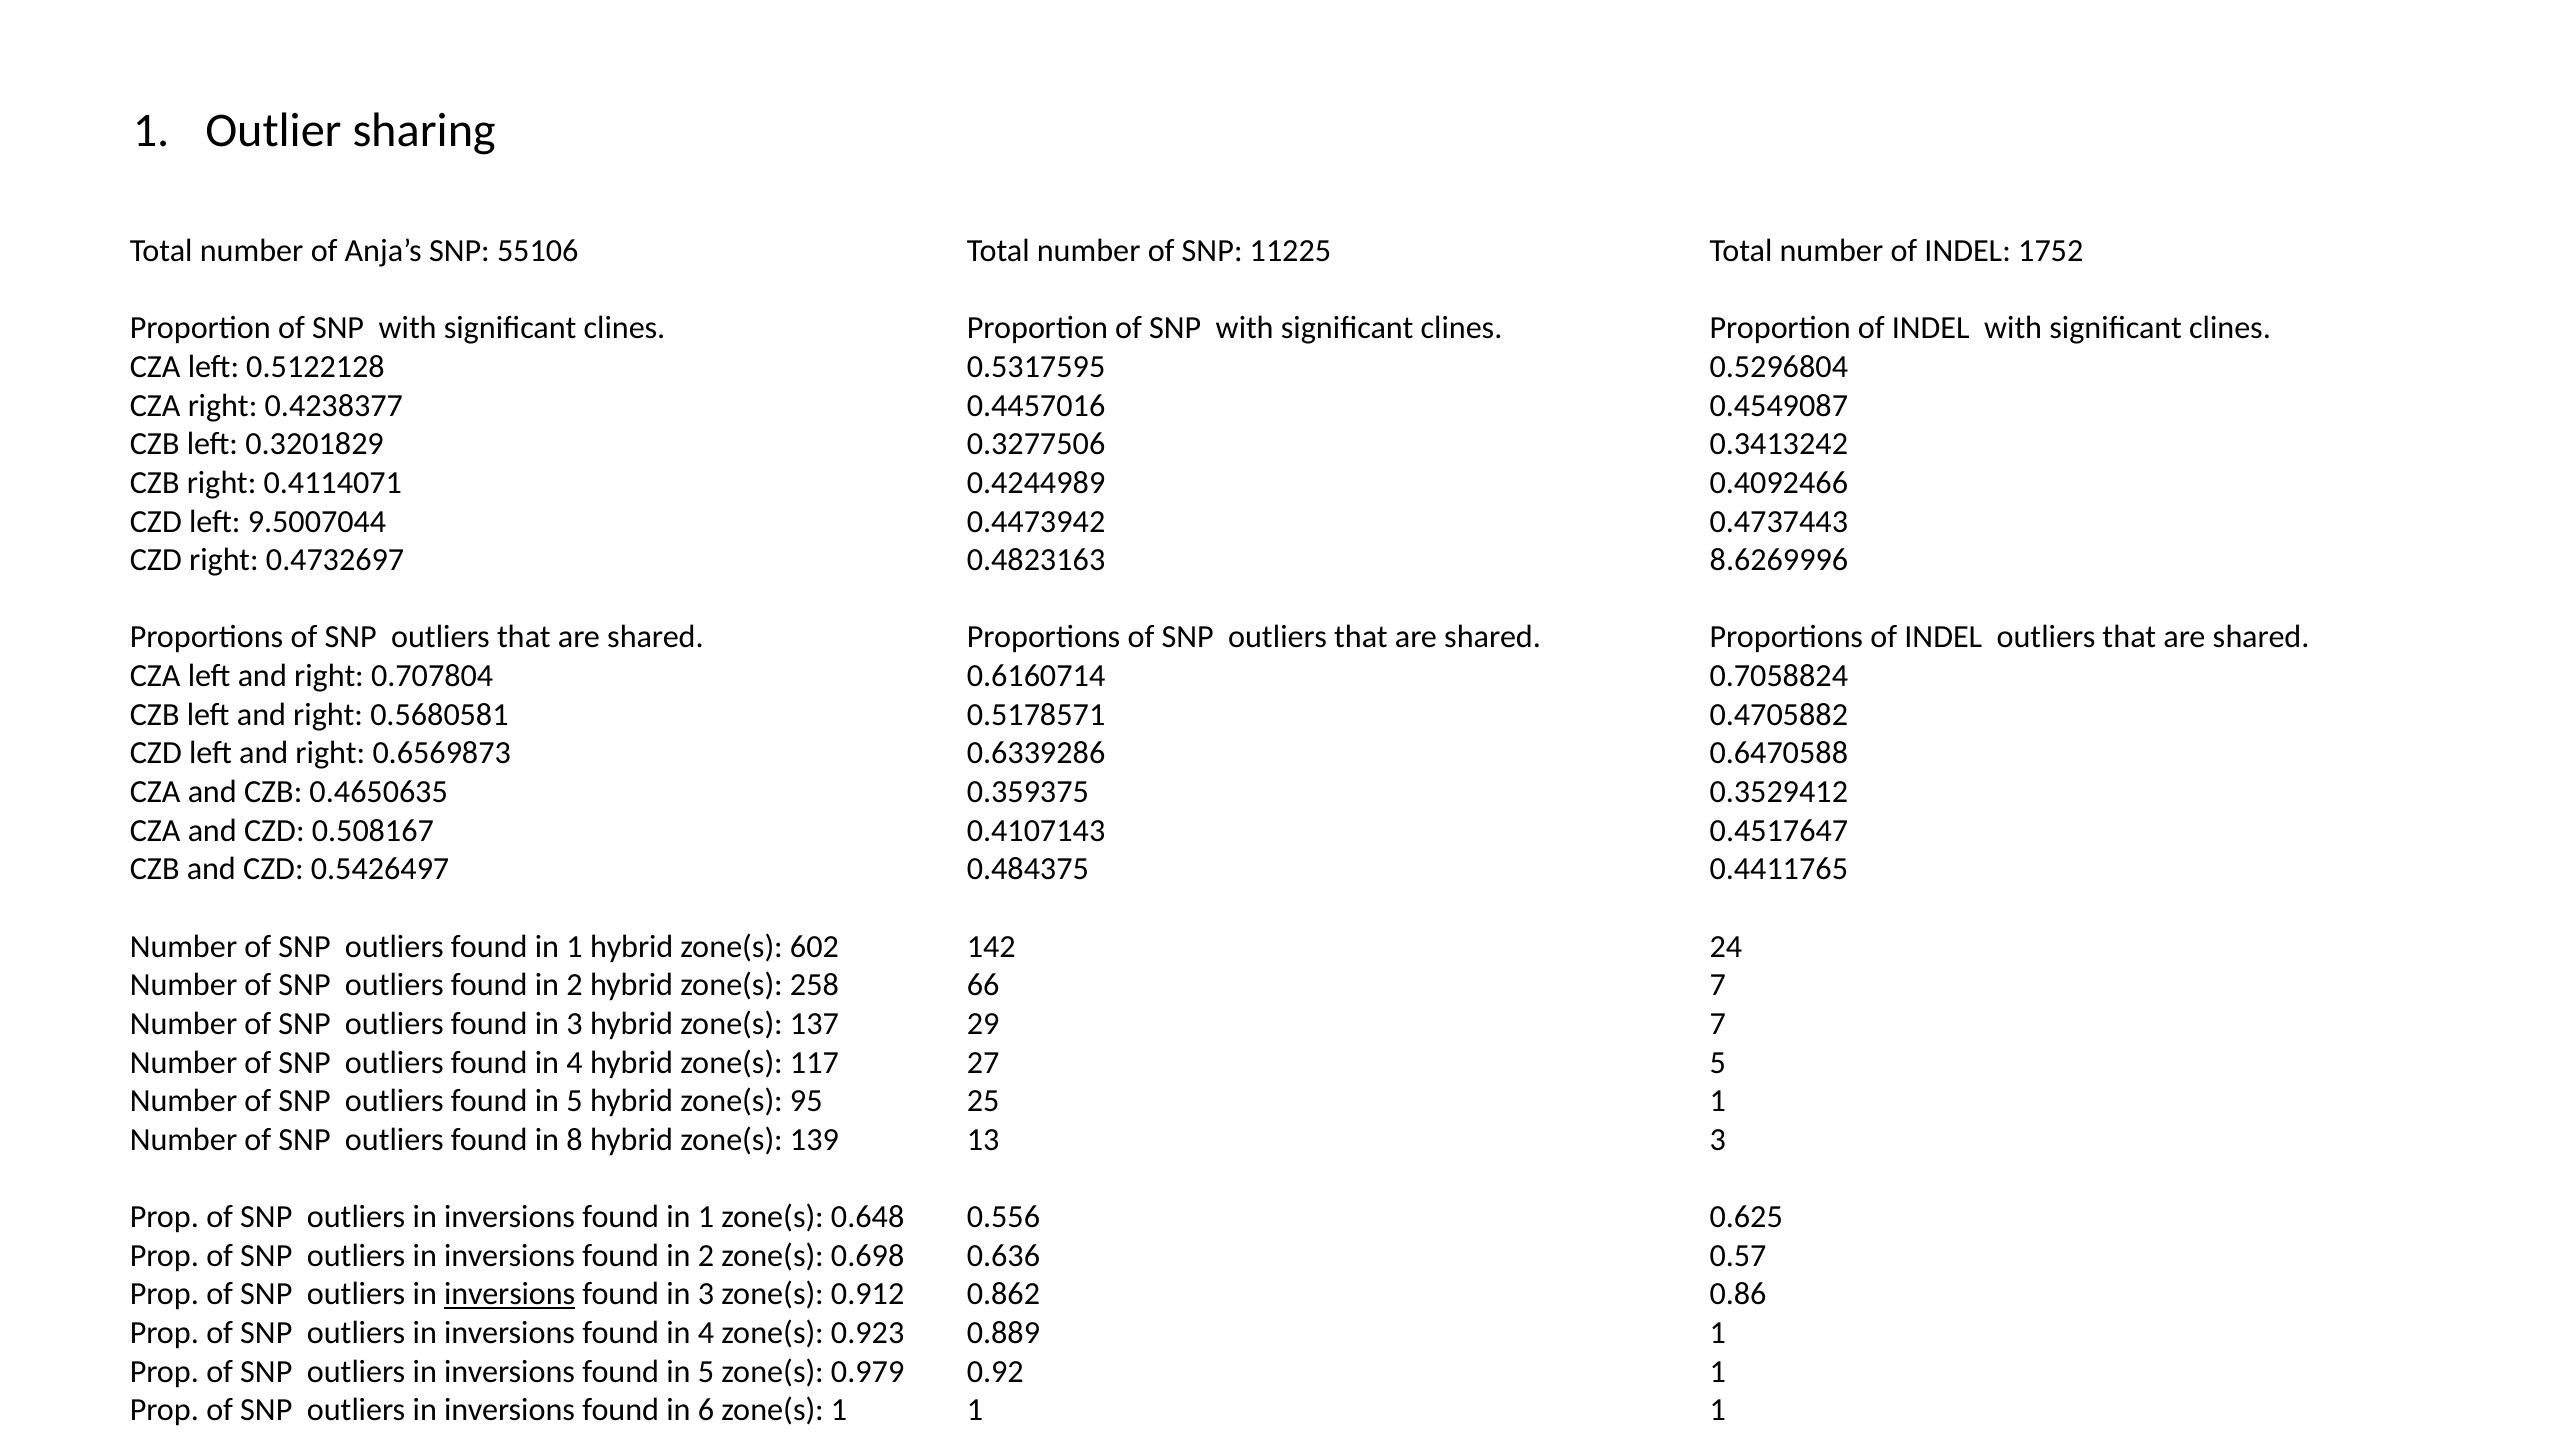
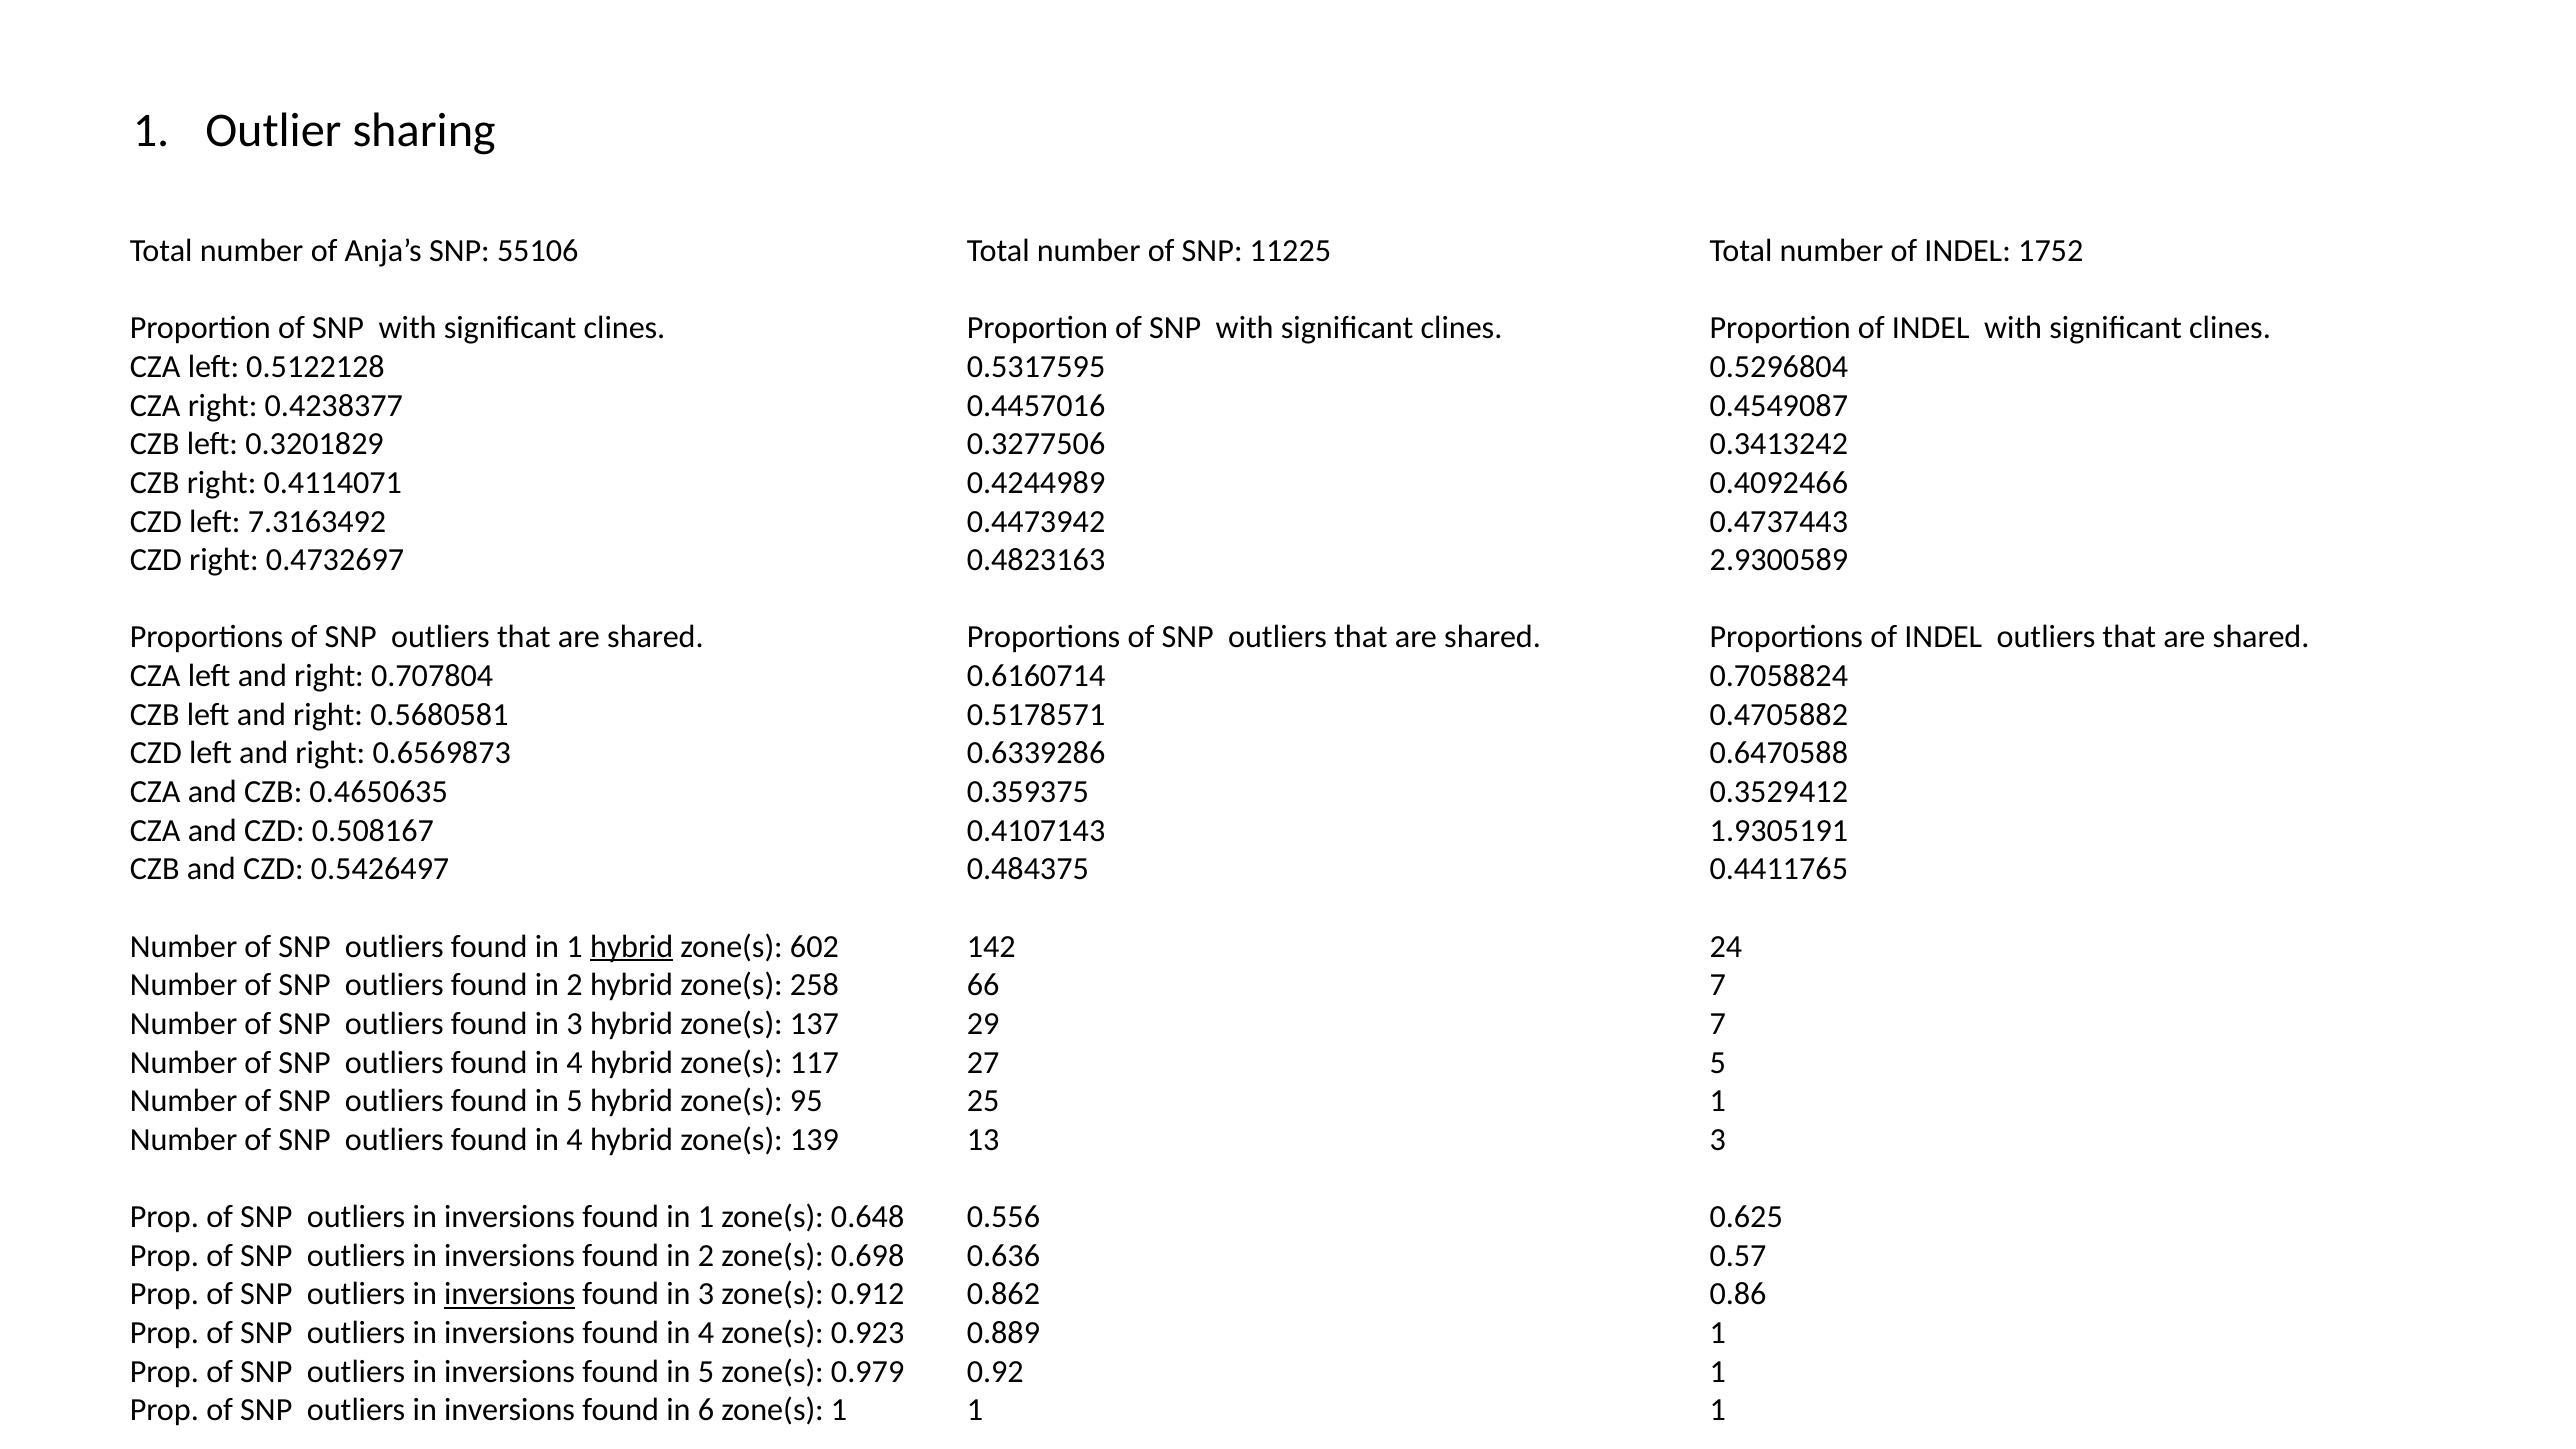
9.5007044: 9.5007044 -> 7.3163492
8.6269996: 8.6269996 -> 2.9300589
0.4517647: 0.4517647 -> 1.9305191
hybrid at (632, 946) underline: none -> present
8 at (574, 1140): 8 -> 4
